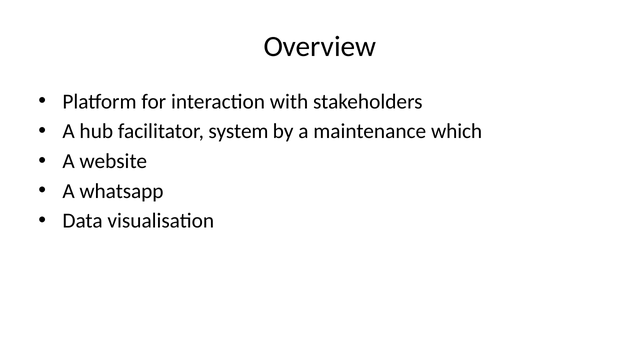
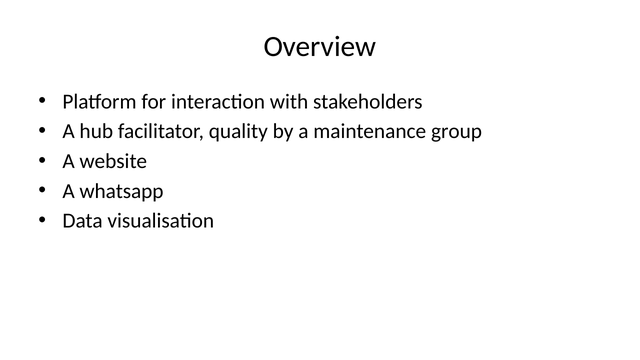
system: system -> quality
which: which -> group
